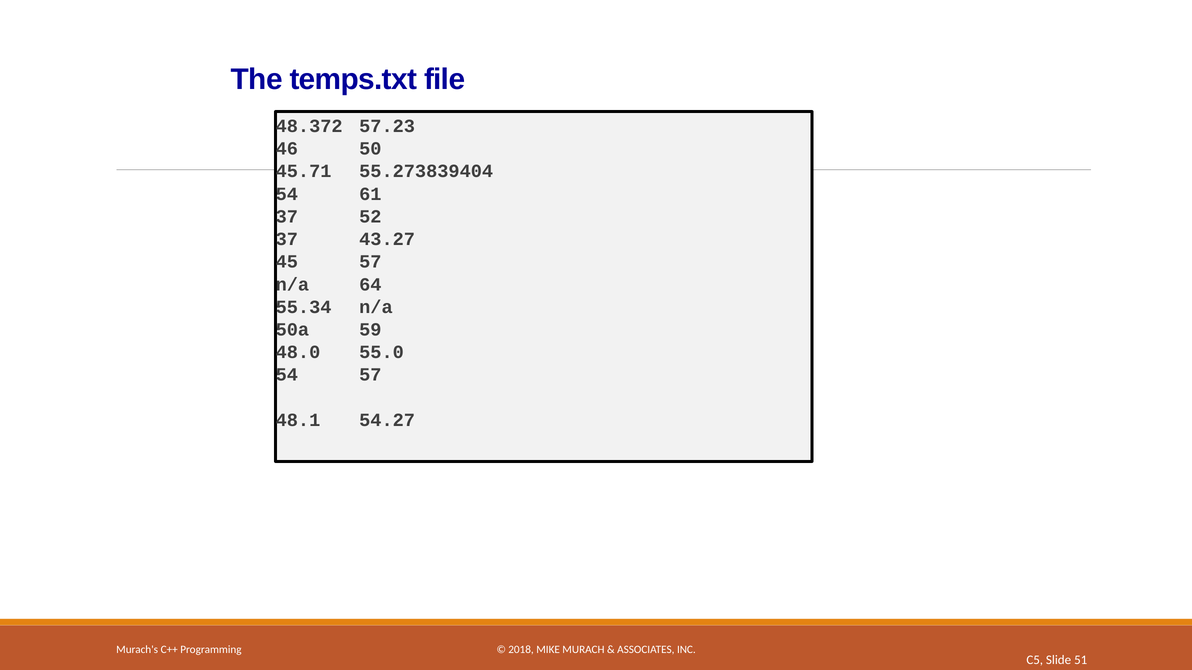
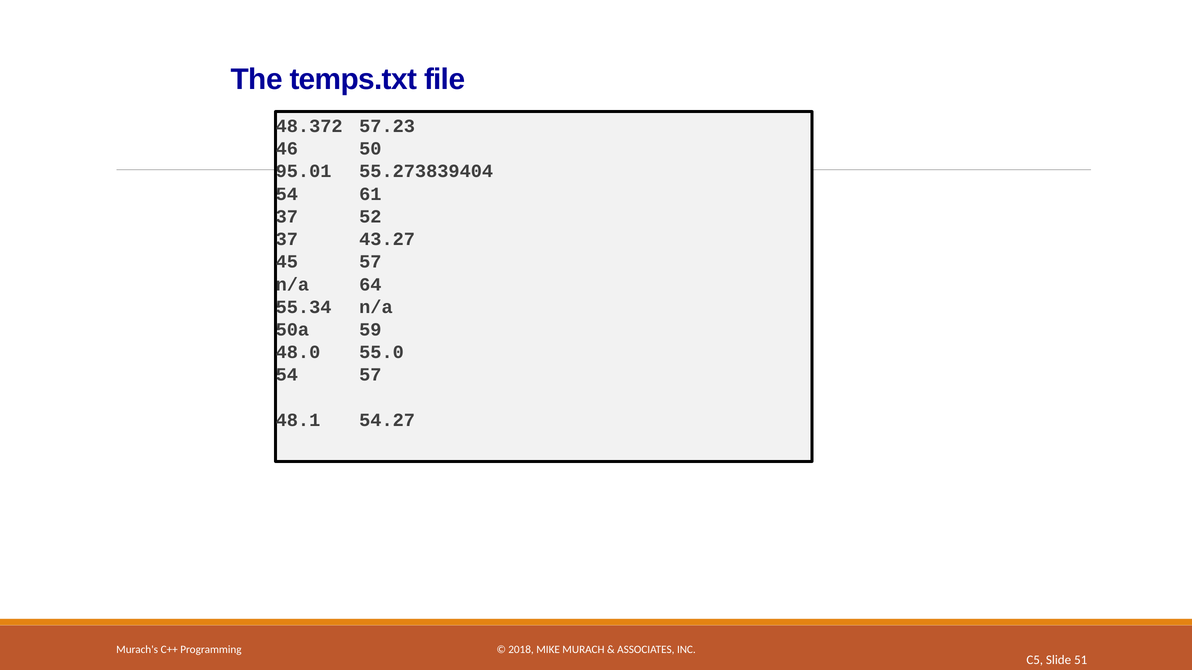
45.71: 45.71 -> 95.01
